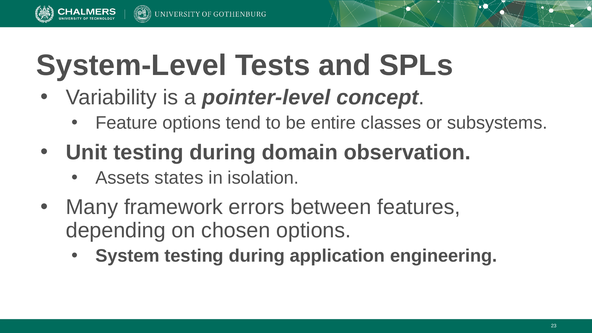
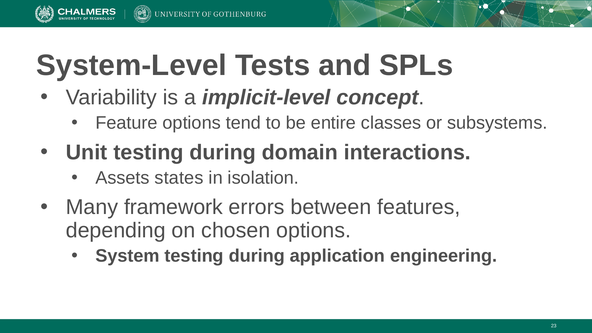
pointer-level: pointer-level -> implicit-level
observation: observation -> interactions
